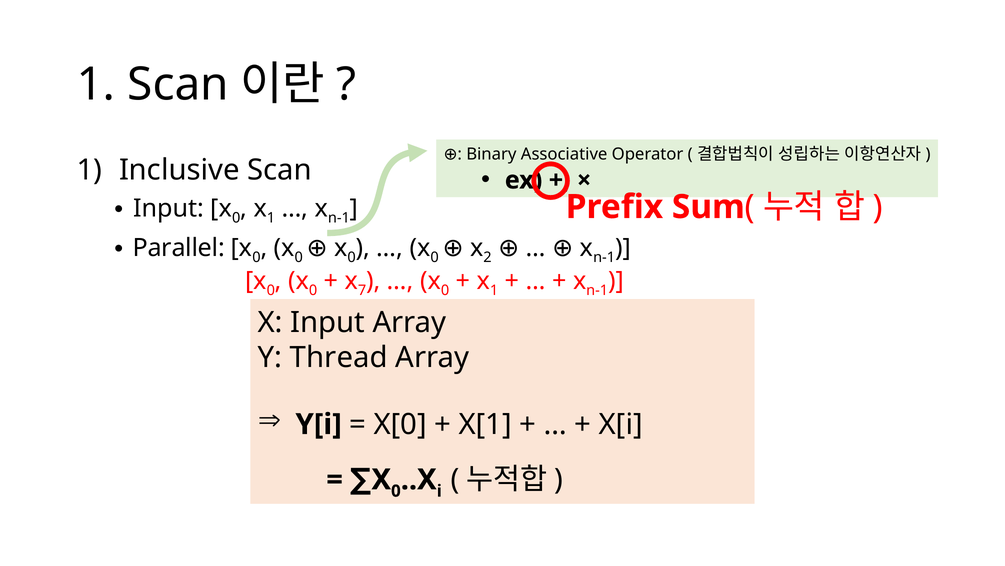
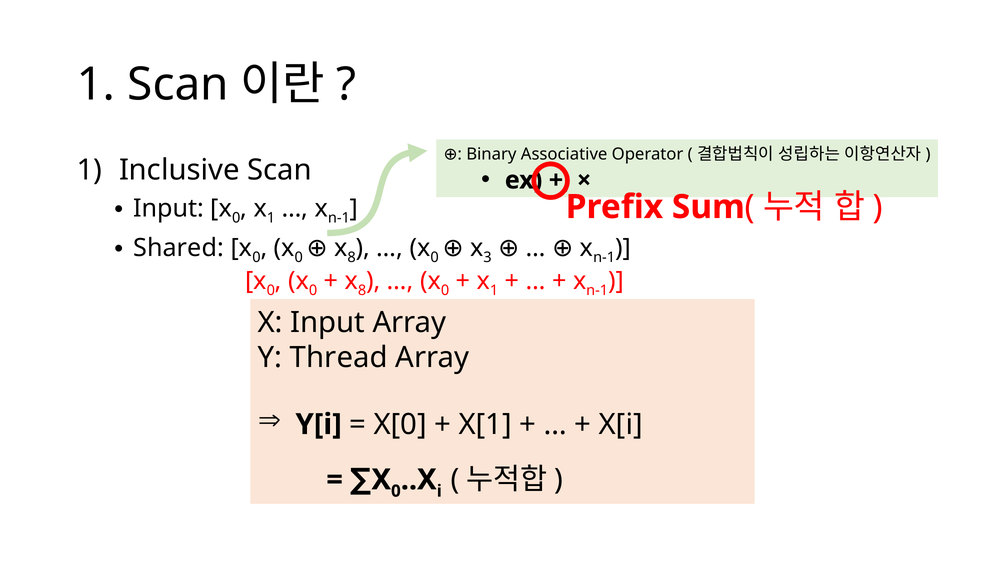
0 at (352, 257): 0 -> 8
2: 2 -> 3
Parallel: Parallel -> Shared
x 7: 7 -> 8
